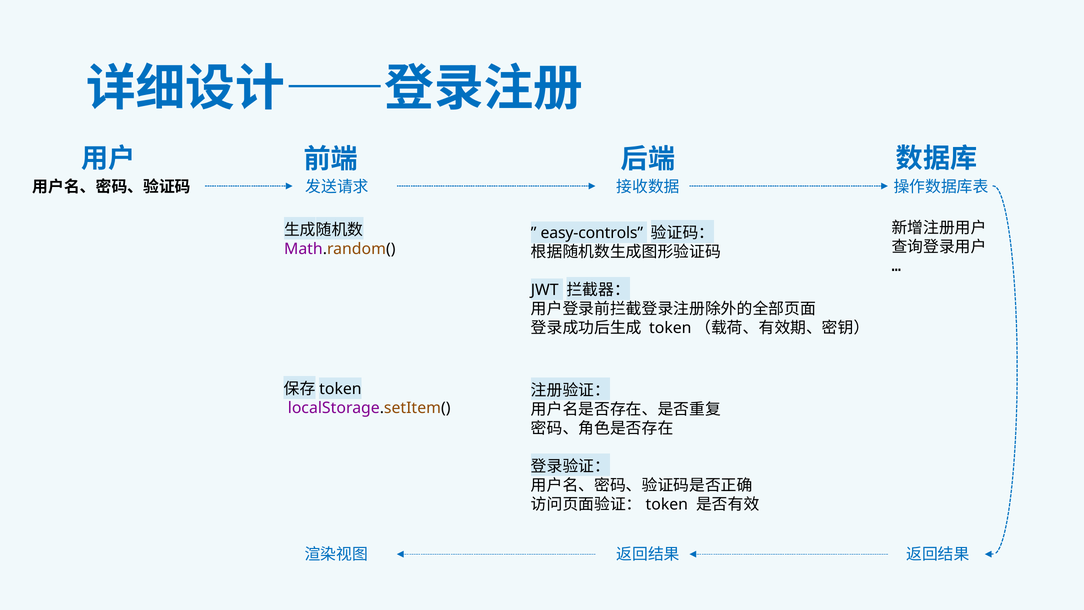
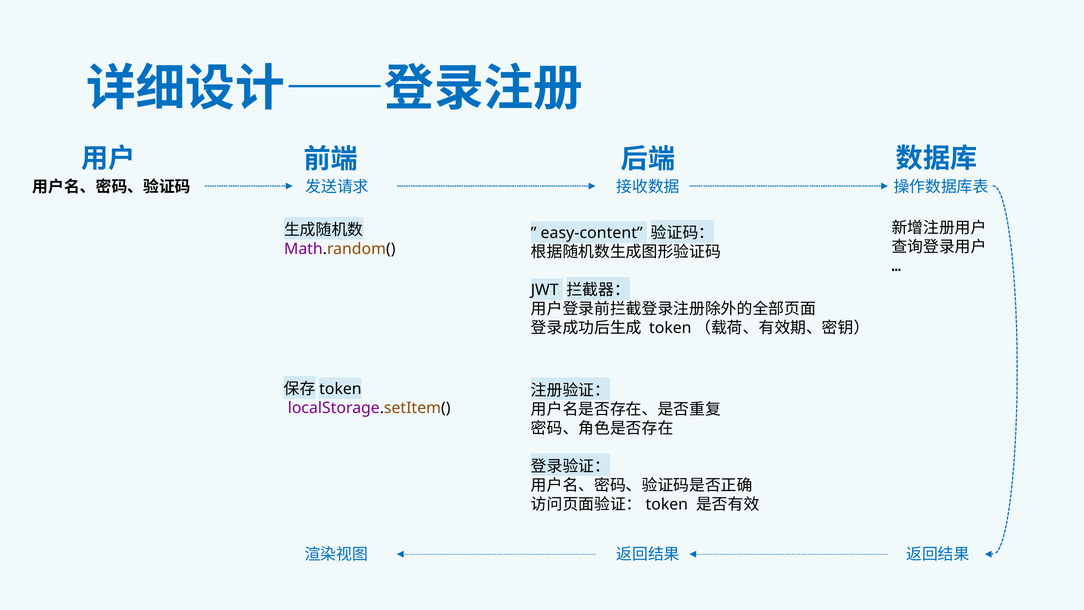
easy-controls: easy-controls -> easy-content
